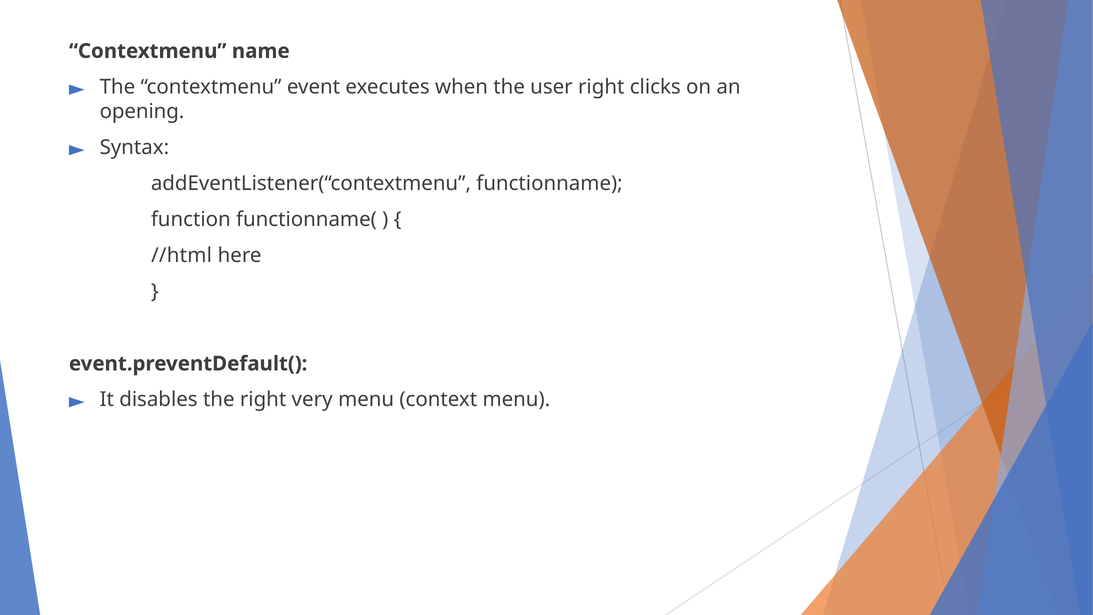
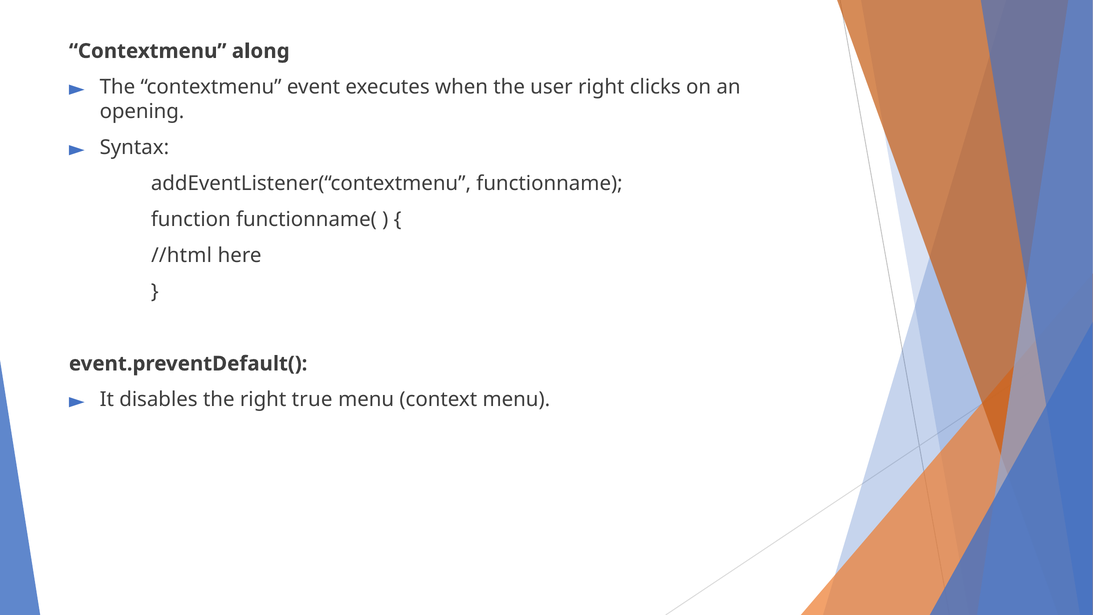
name: name -> along
very: very -> true
